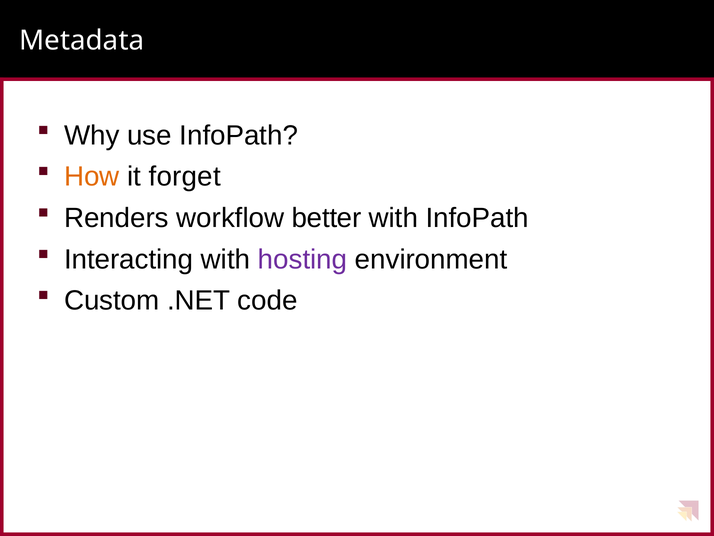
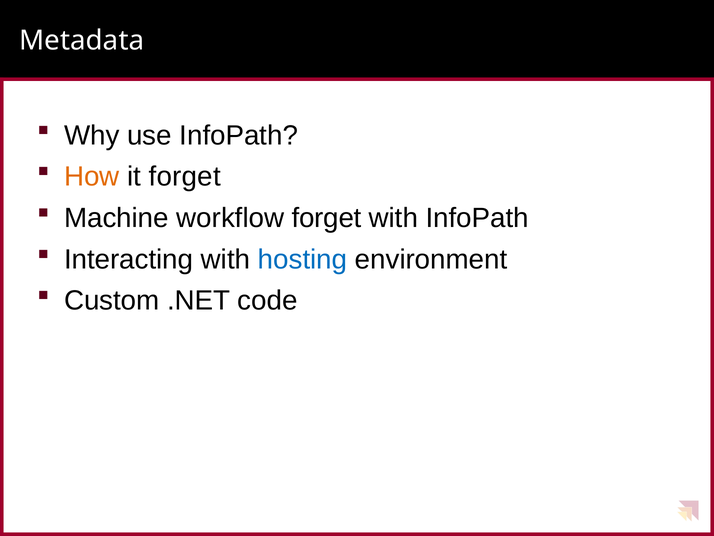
Renders: Renders -> Machine
workflow better: better -> forget
hosting colour: purple -> blue
